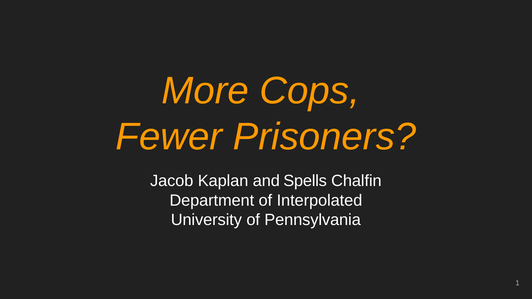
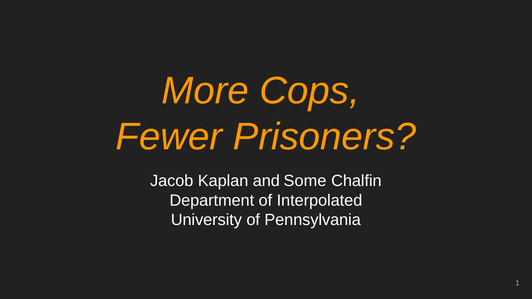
Spells: Spells -> Some
